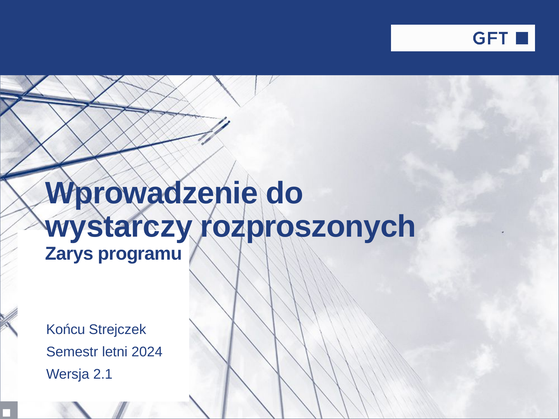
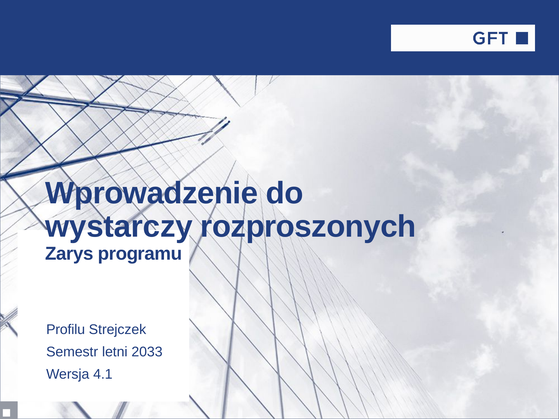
Końcu: Końcu -> Profilu
2024: 2024 -> 2033
2.1: 2.1 -> 4.1
